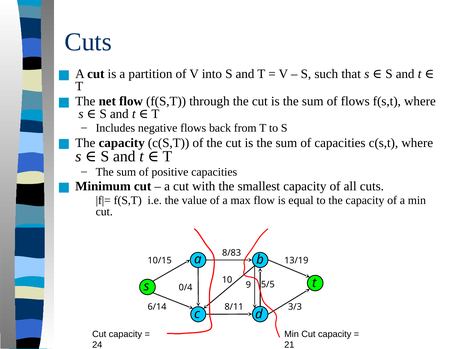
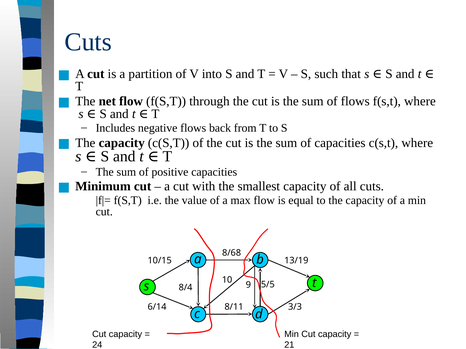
8/83: 8/83 -> 8/68
0/4: 0/4 -> 8/4
